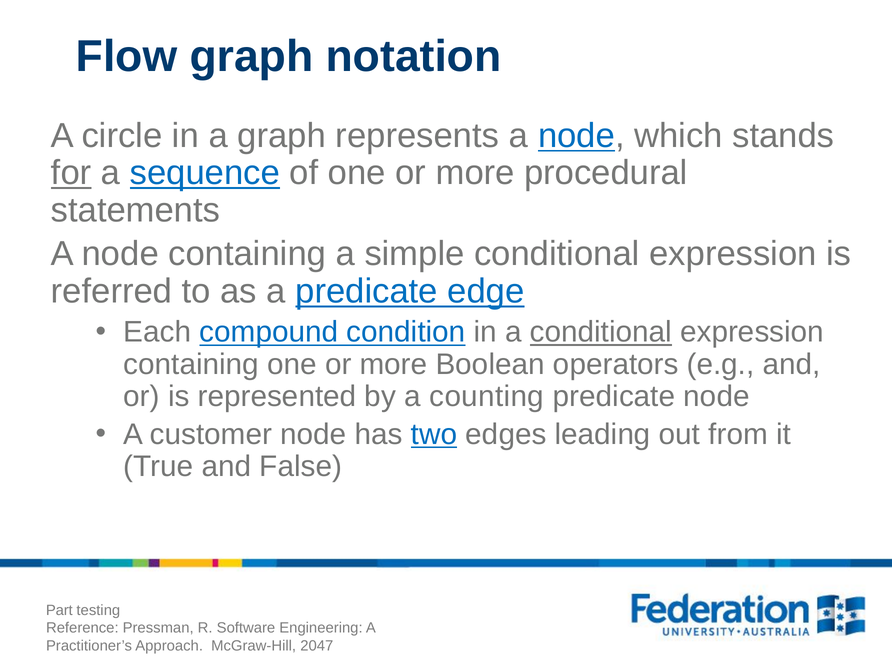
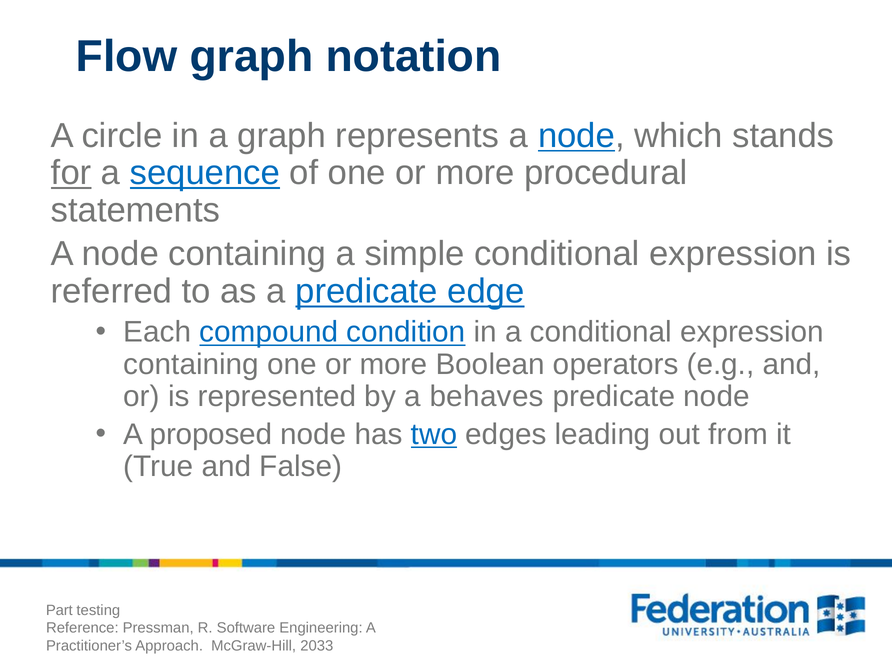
conditional at (601, 332) underline: present -> none
counting: counting -> behaves
customer: customer -> proposed
2047: 2047 -> 2033
